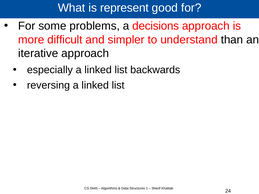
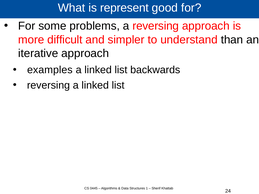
a decisions: decisions -> reversing
especially: especially -> examples
